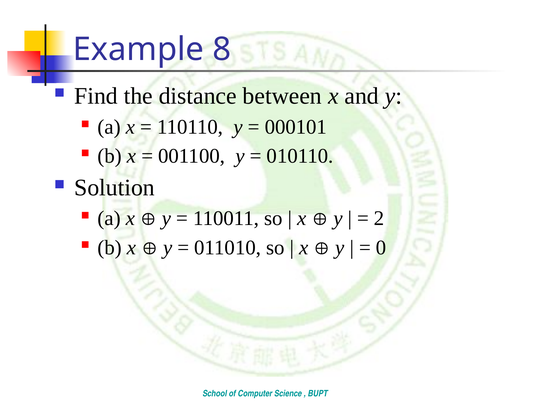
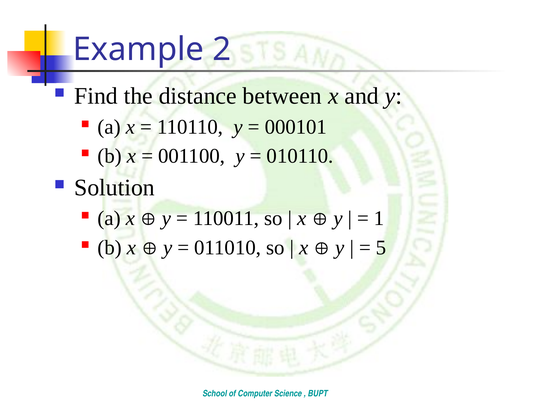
8: 8 -> 2
2: 2 -> 1
0: 0 -> 5
